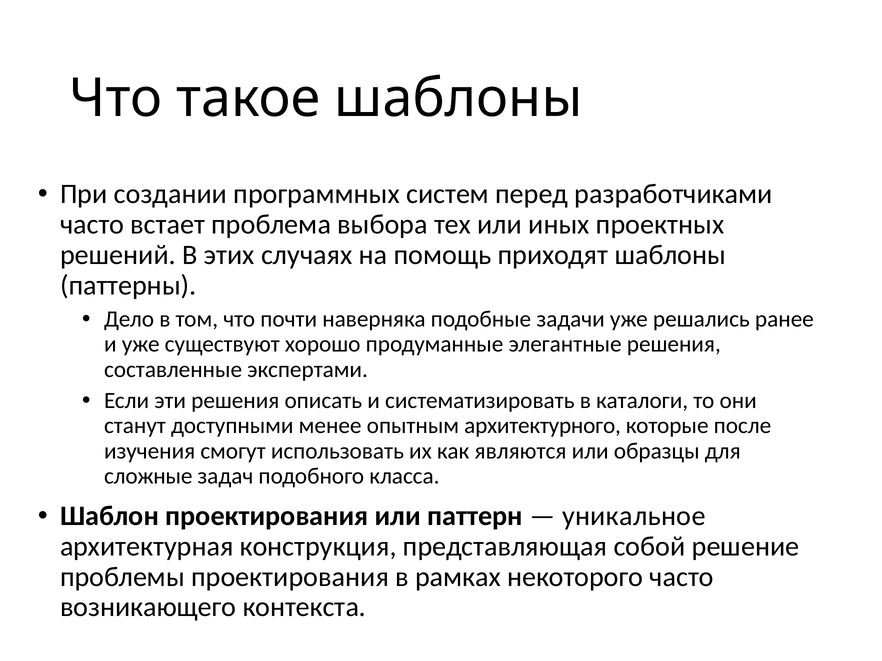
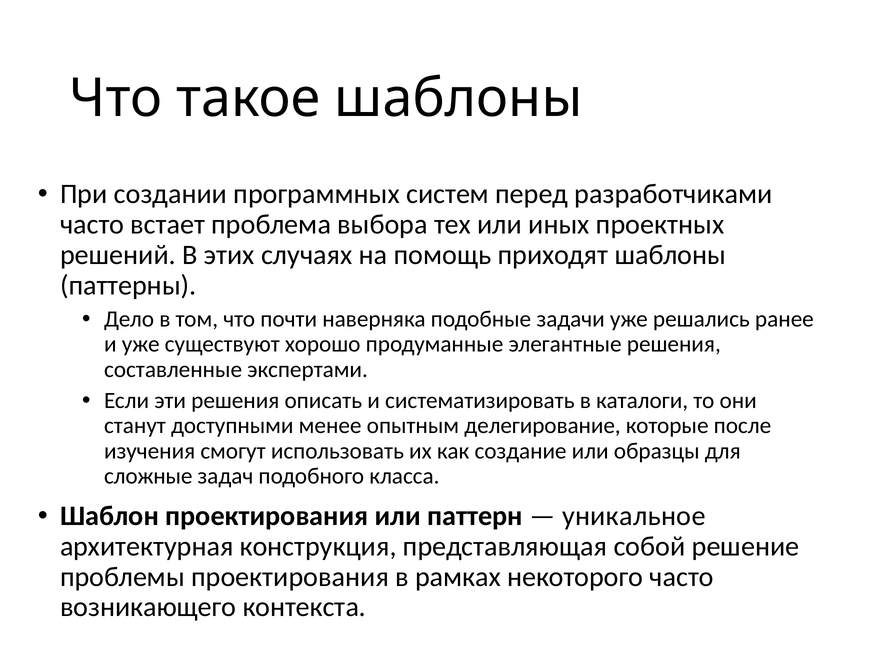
архитектурного: архитектурного -> делегирование
являются: являются -> создание
